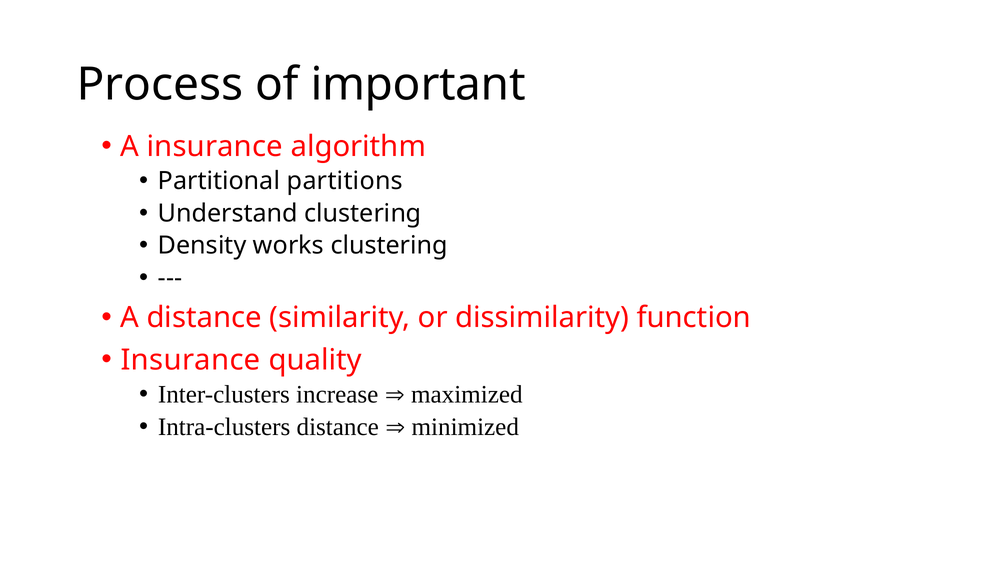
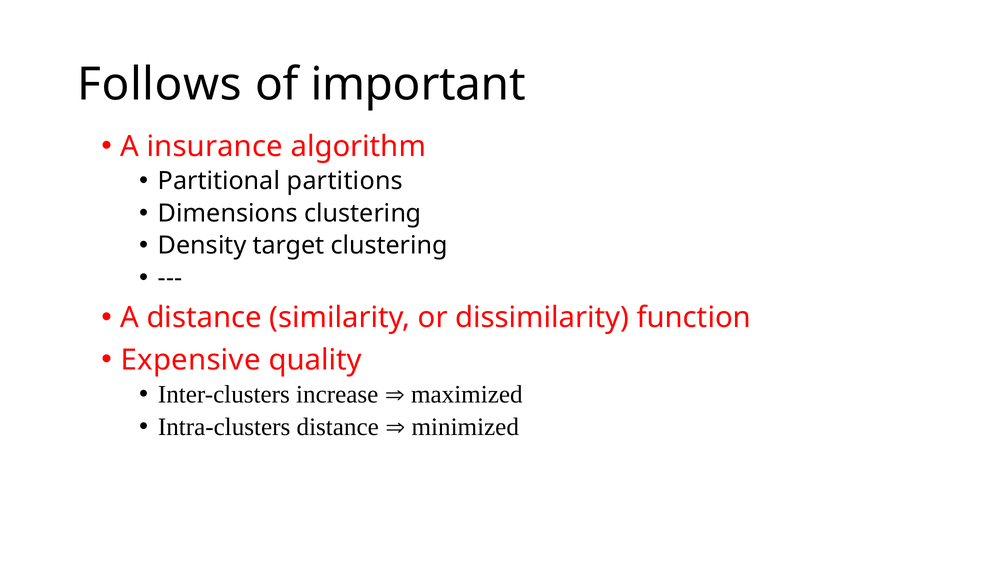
Process: Process -> Follows
Understand: Understand -> Dimensions
works: works -> target
Insurance at (191, 360): Insurance -> Expensive
